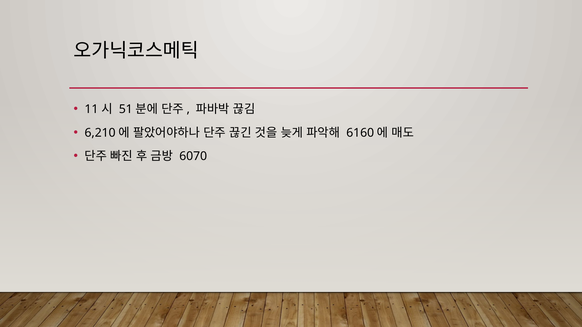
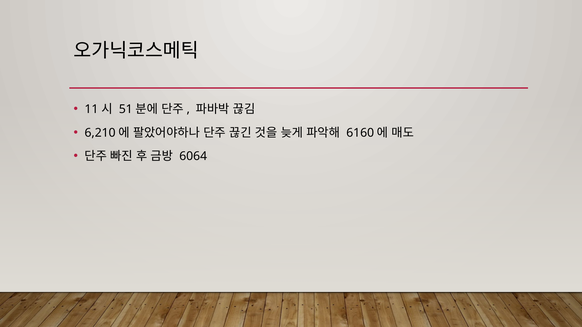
6070: 6070 -> 6064
